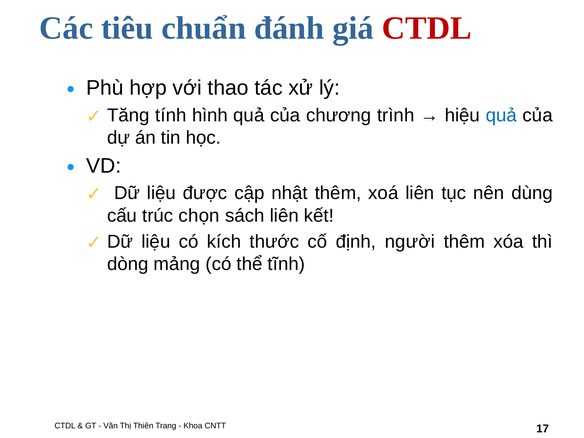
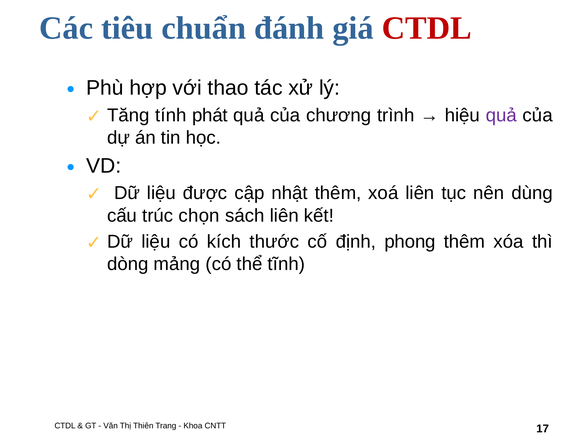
hình: hình -> phát
quả at (501, 115) colour: blue -> purple
người: người -> phong
